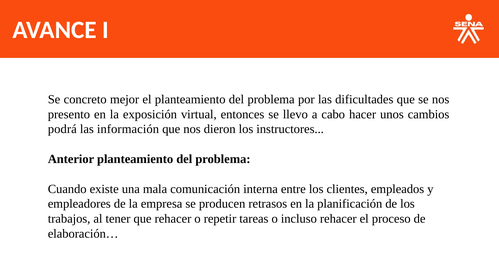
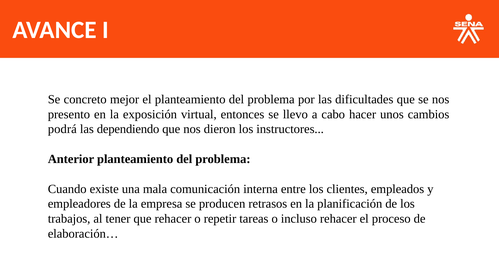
información: información -> dependiendo
